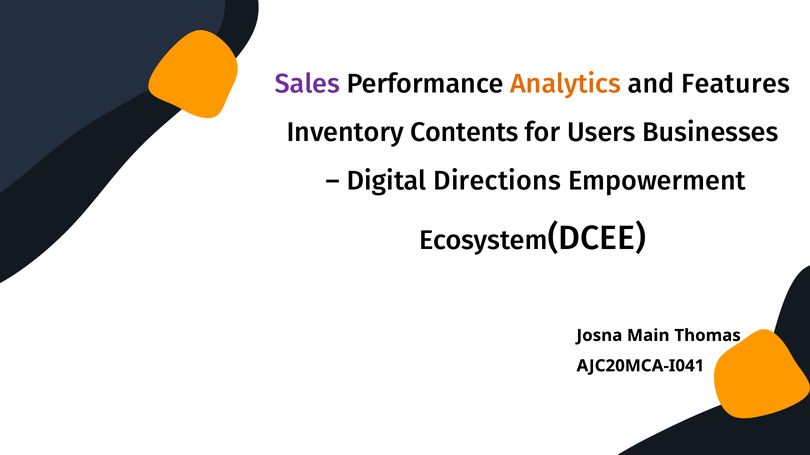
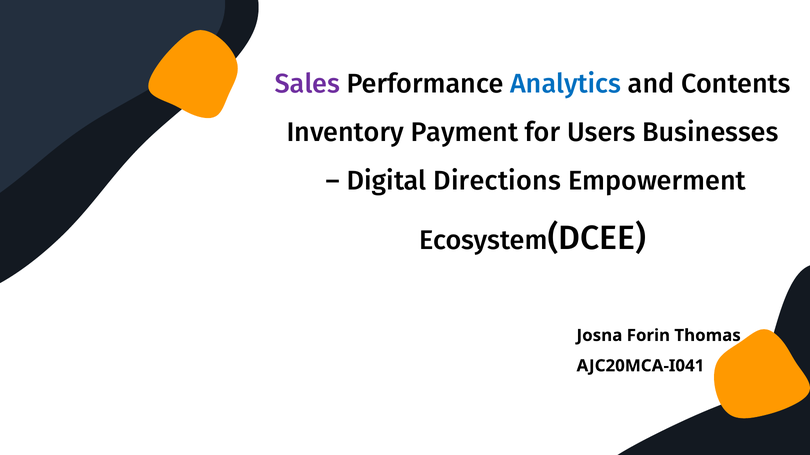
Analytics colour: orange -> blue
Features: Features -> Contents
Contents: Contents -> Payment
Main: Main -> Forin
